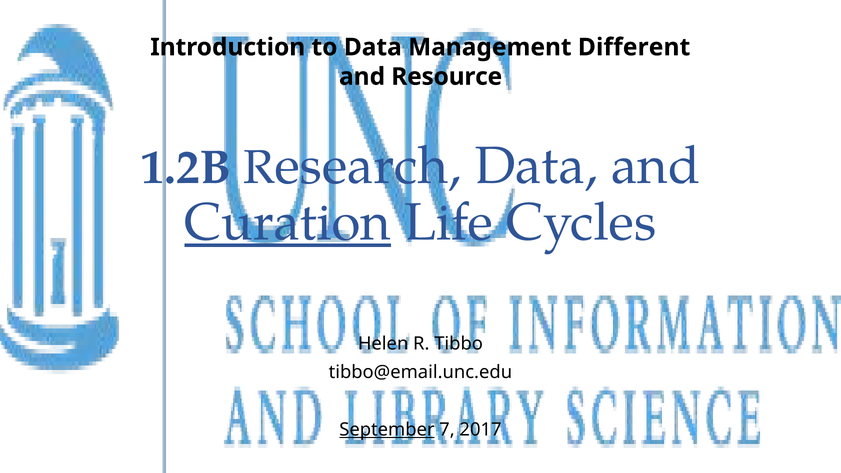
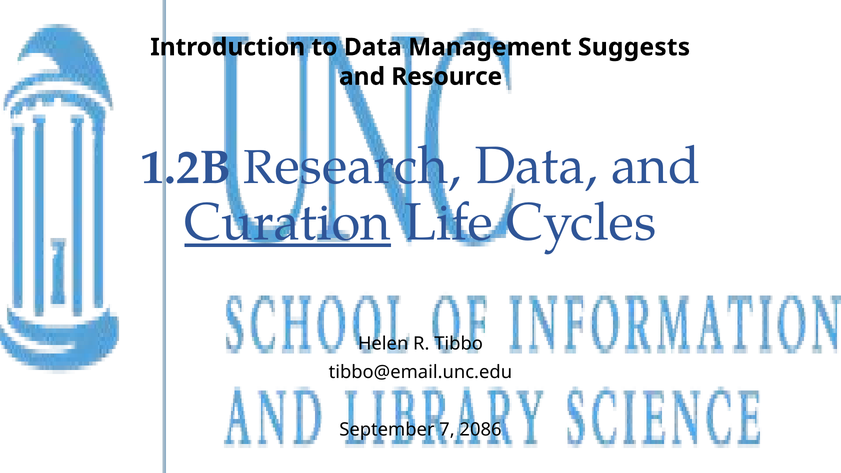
Different: Different -> Suggests
September underline: present -> none
2017: 2017 -> 2086
